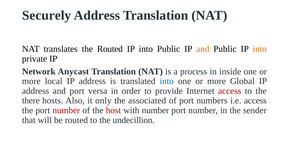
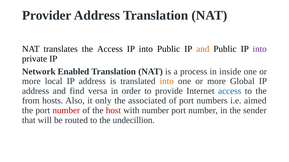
Securely: Securely -> Provider
the Routed: Routed -> Access
into at (260, 49) colour: orange -> purple
Anycast: Anycast -> Enabled
into at (167, 81) colour: blue -> orange
and port: port -> find
access at (230, 91) colour: red -> blue
there: there -> from
i.e access: access -> aimed
